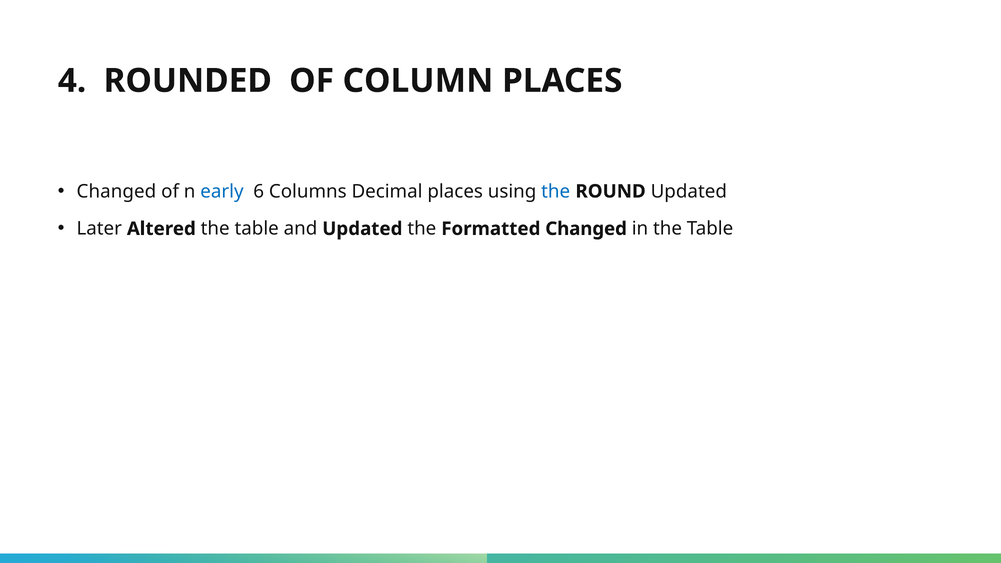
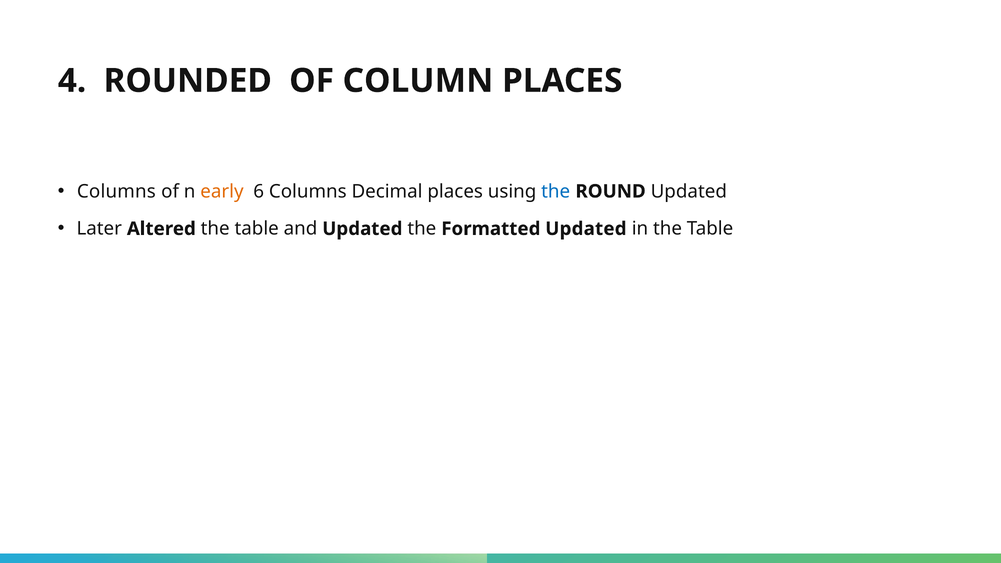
Changed at (116, 191): Changed -> Columns
early colour: blue -> orange
Formatted Changed: Changed -> Updated
